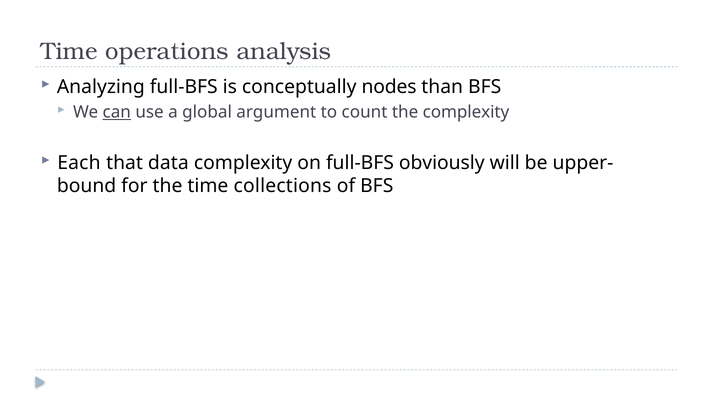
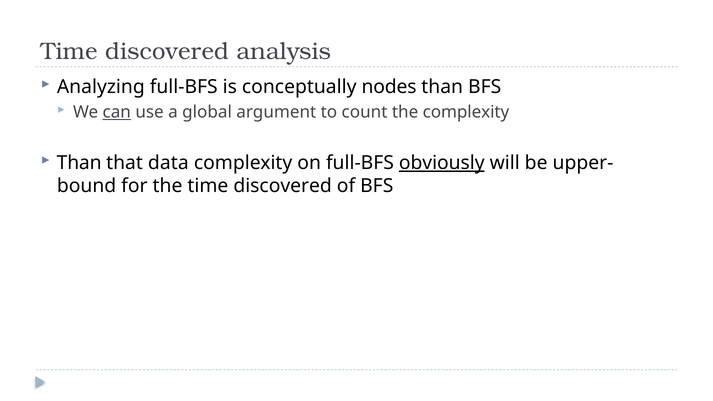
operations at (167, 52): operations -> discovered
Each at (79, 163): Each -> Than
obviously underline: none -> present
the time collections: collections -> discovered
